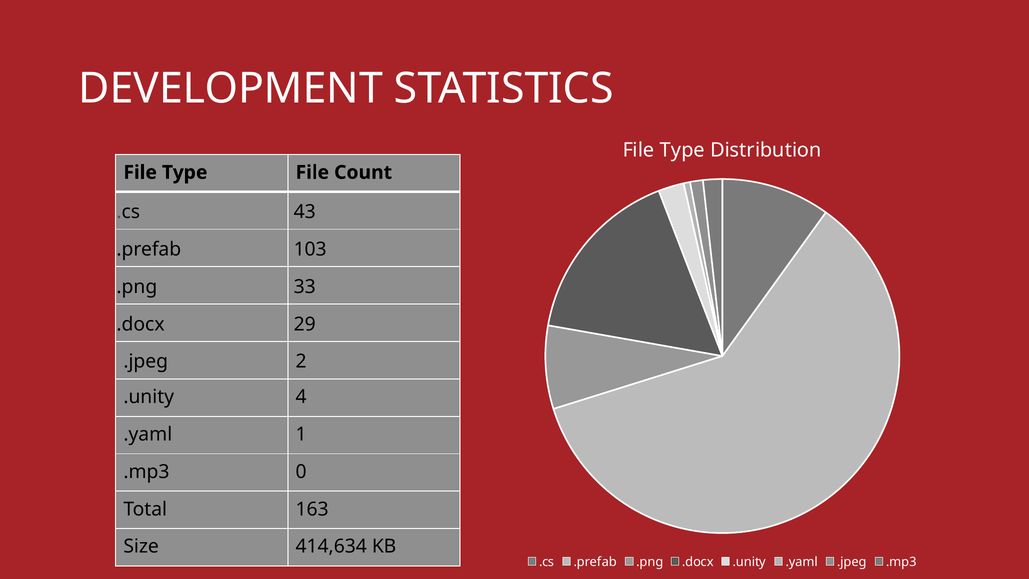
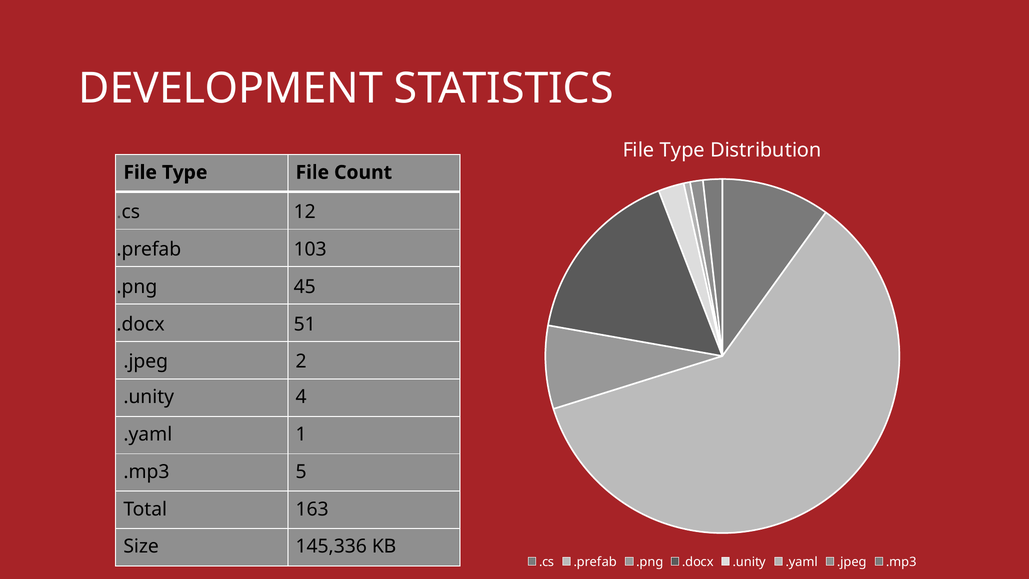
43: 43 -> 12
33: 33 -> 45
29: 29 -> 51
0: 0 -> 5
414,634: 414,634 -> 145,336
